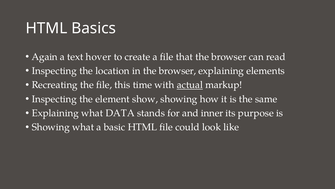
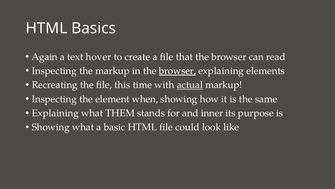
the location: location -> markup
browser at (178, 71) underline: none -> present
show: show -> when
DATA: DATA -> THEM
